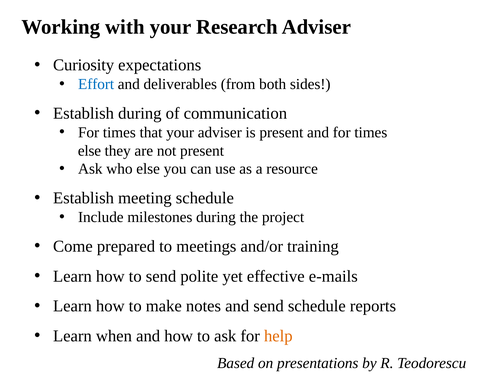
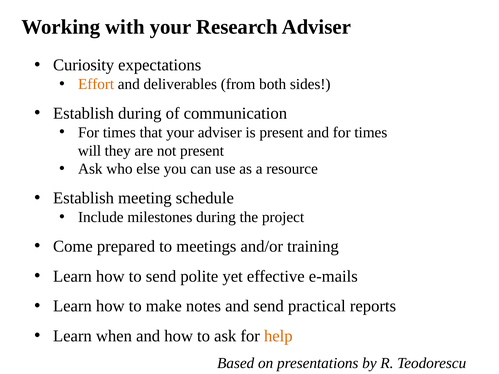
Effort colour: blue -> orange
else at (89, 151): else -> will
send schedule: schedule -> practical
